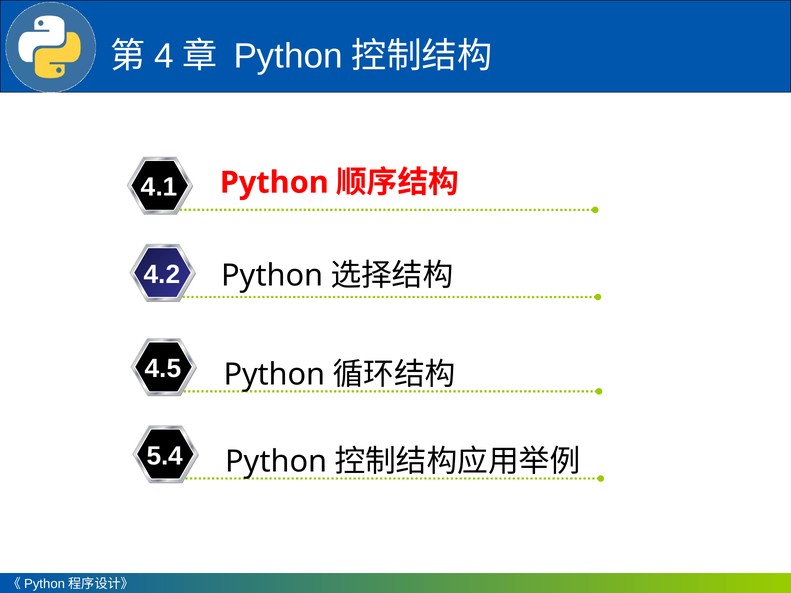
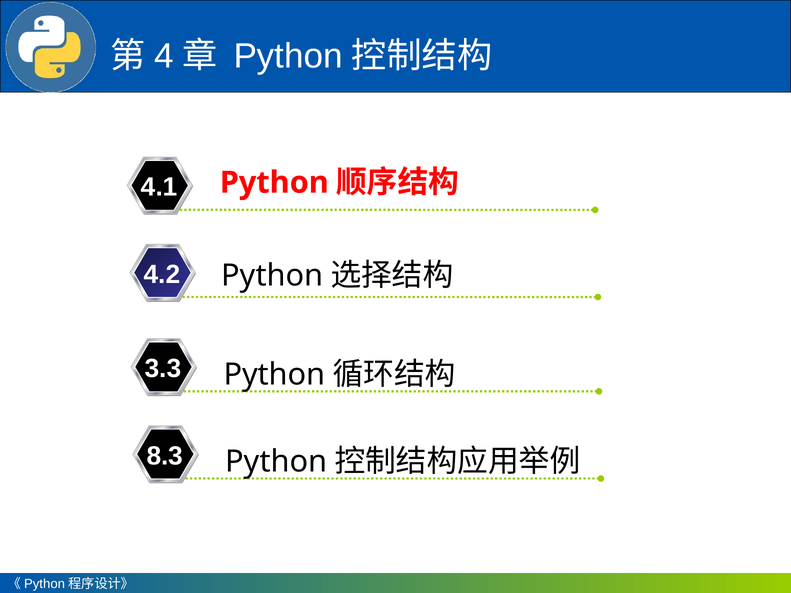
4.5: 4.5 -> 3.3
5.4: 5.4 -> 8.3
